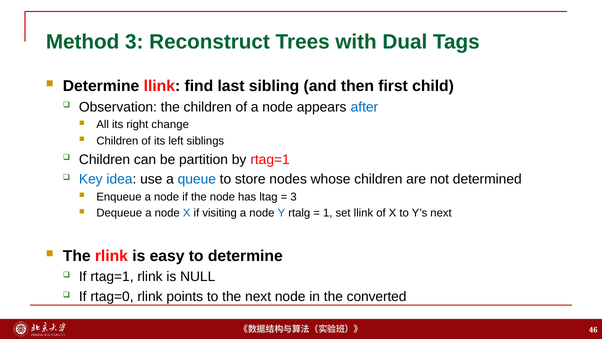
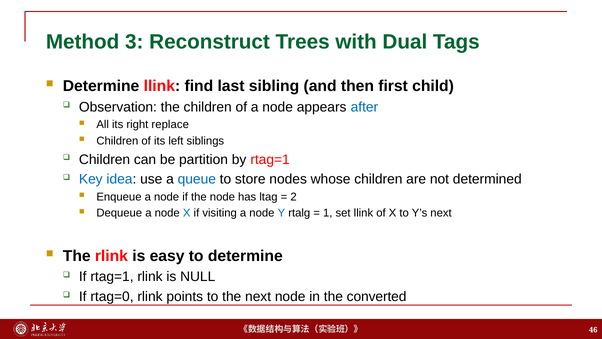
change: change -> replace
3 at (294, 197): 3 -> 2
